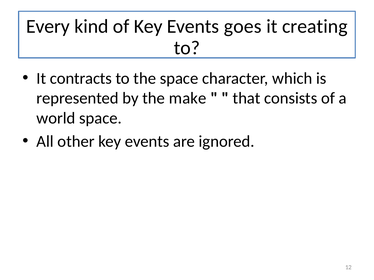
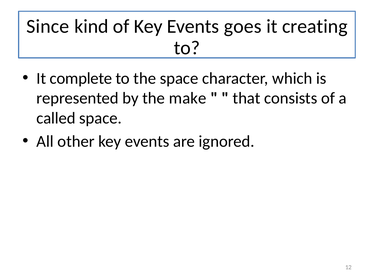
Every: Every -> Since
contracts: contracts -> complete
world: world -> called
